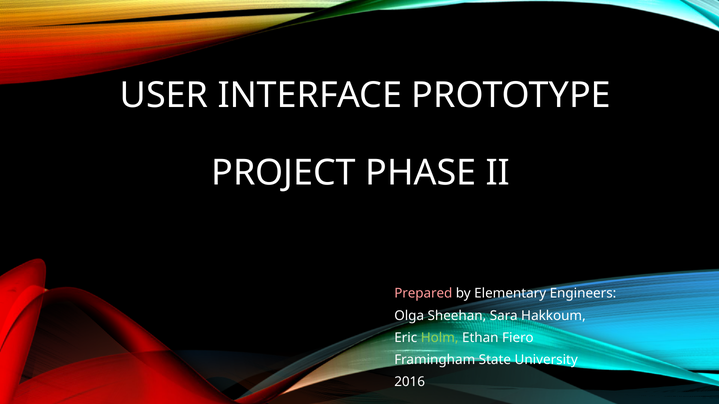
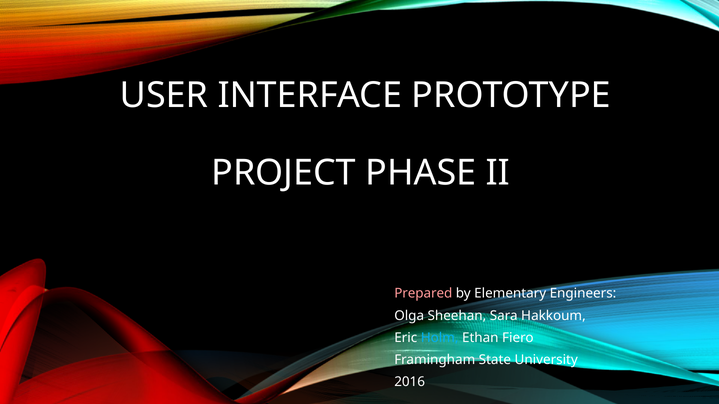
Holm colour: light green -> light blue
